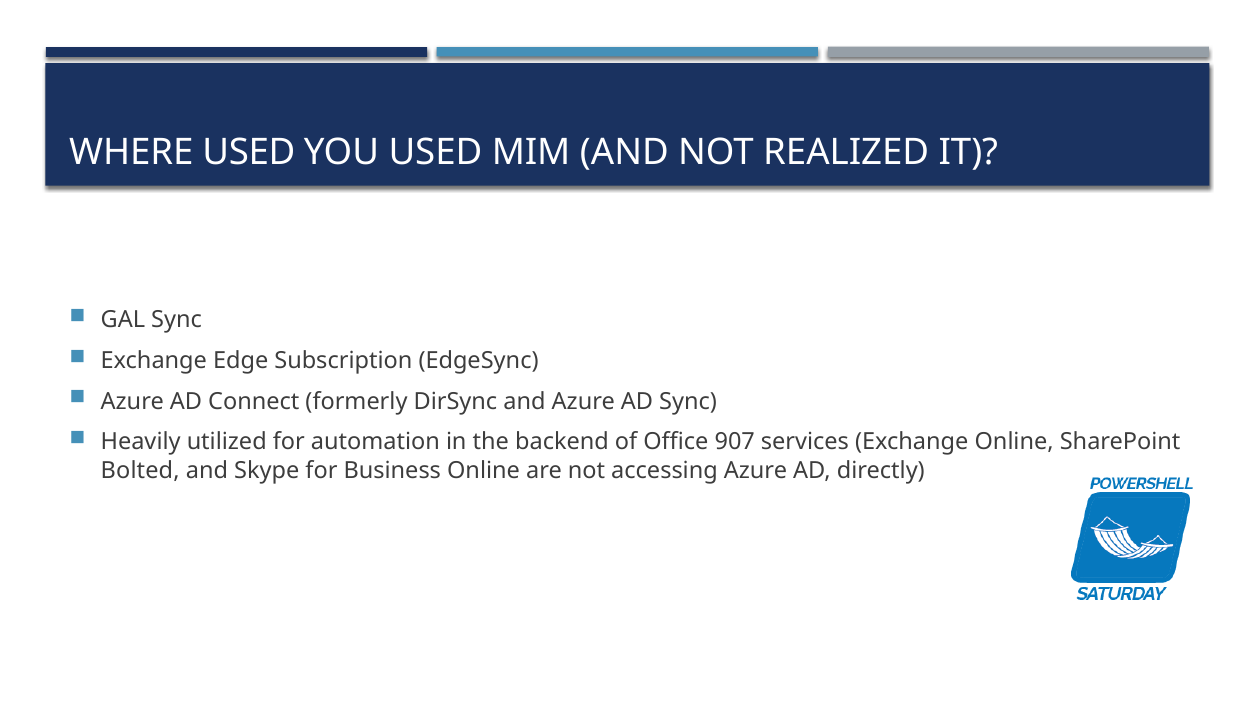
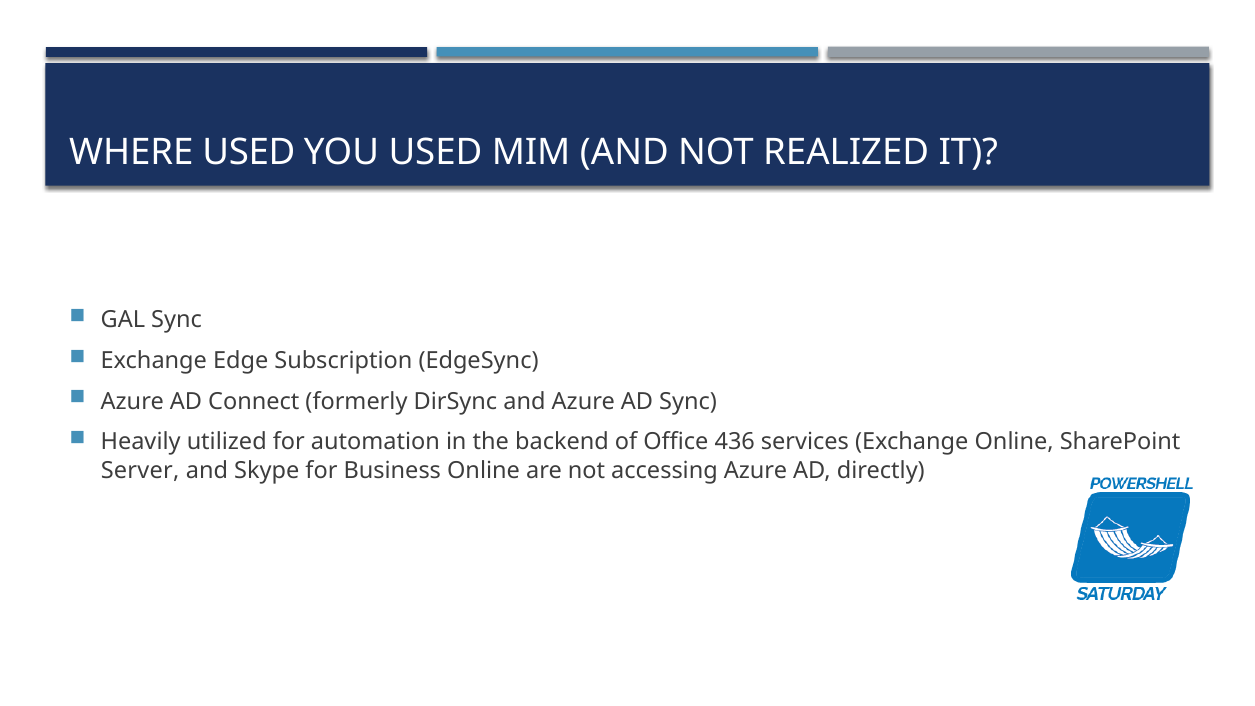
907: 907 -> 436
Bolted: Bolted -> Server
